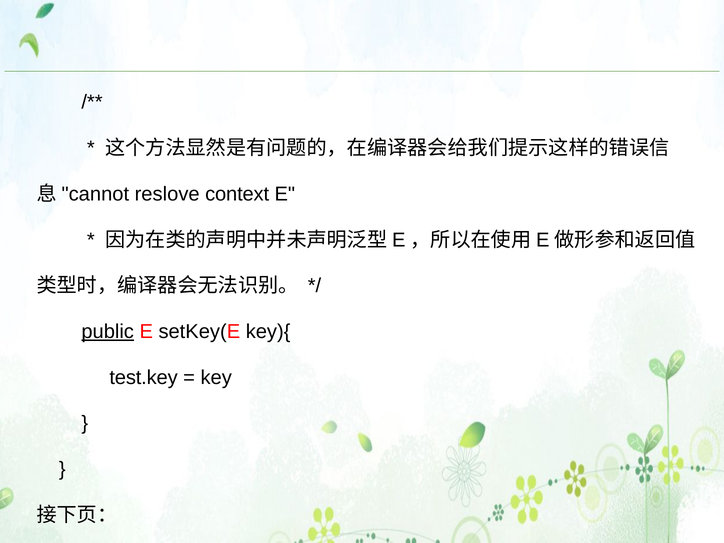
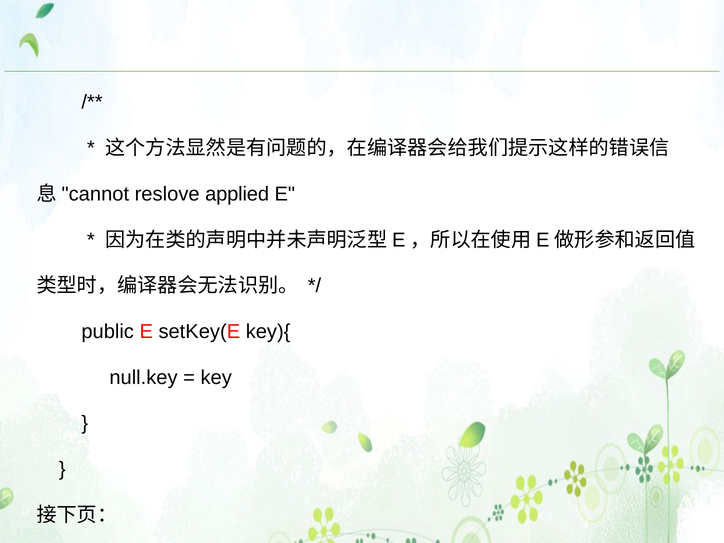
context: context -> applied
public underline: present -> none
test.key: test.key -> null.key
